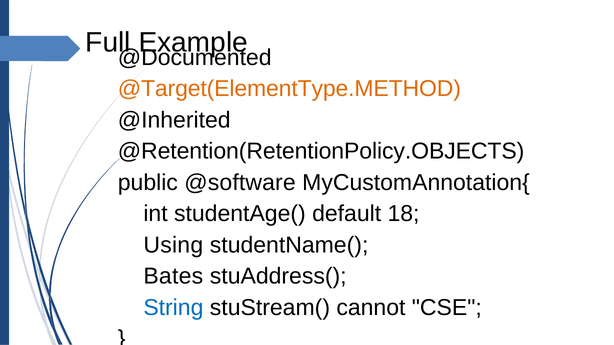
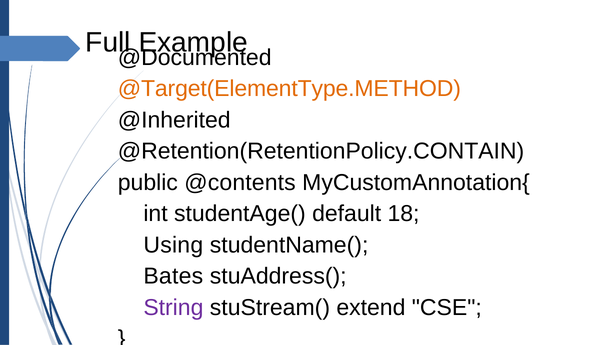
@Retention(RetentionPolicy.OBJECTS: @Retention(RetentionPolicy.OBJECTS -> @Retention(RetentionPolicy.CONTAIN
@software: @software -> @contents
String colour: blue -> purple
cannot: cannot -> extend
